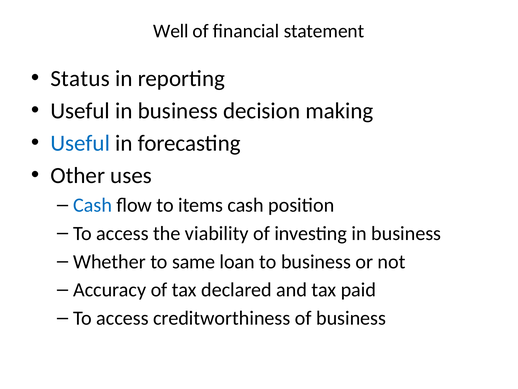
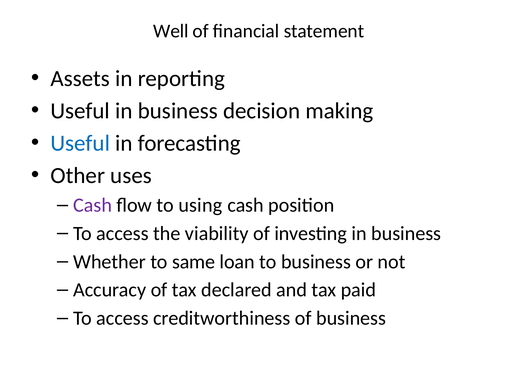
Status: Status -> Assets
Cash at (93, 205) colour: blue -> purple
items: items -> using
